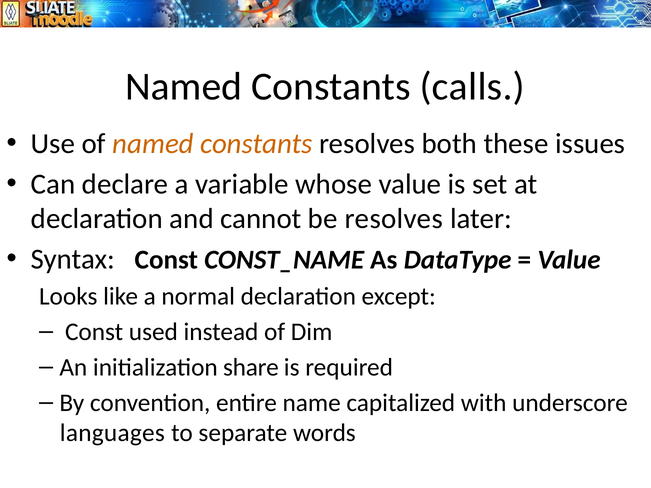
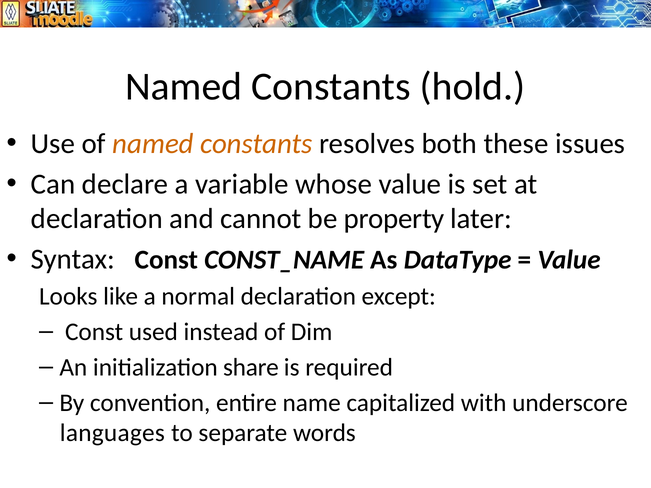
calls: calls -> hold
be resolves: resolves -> property
